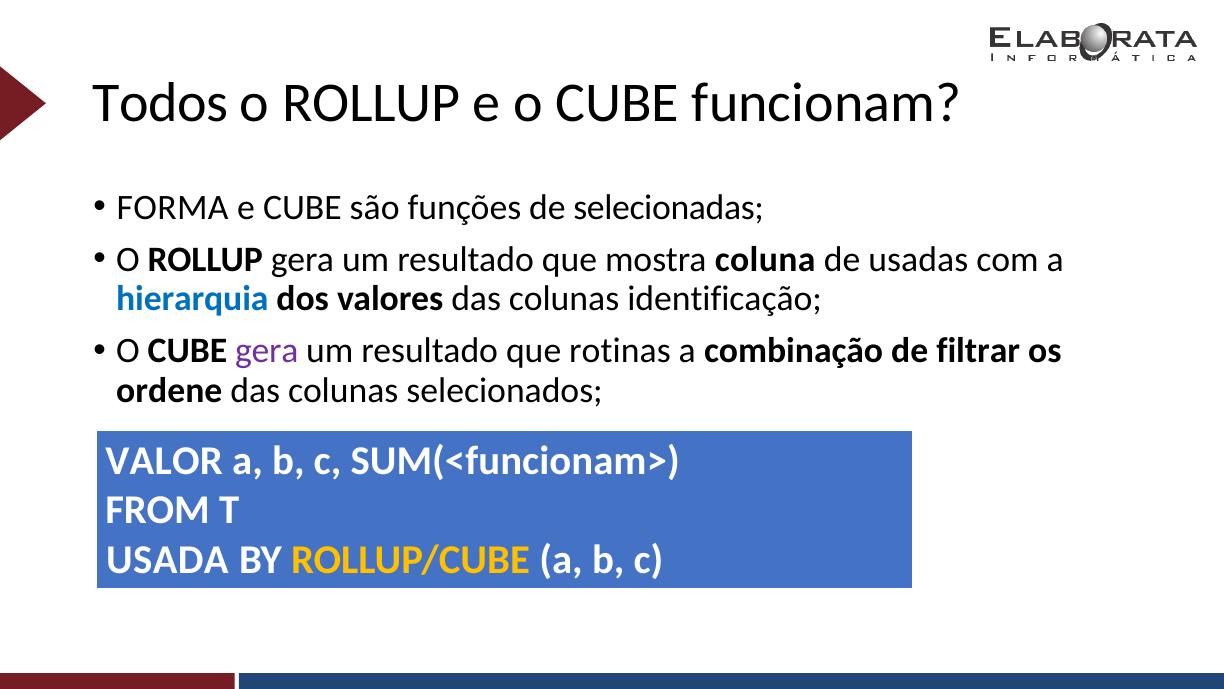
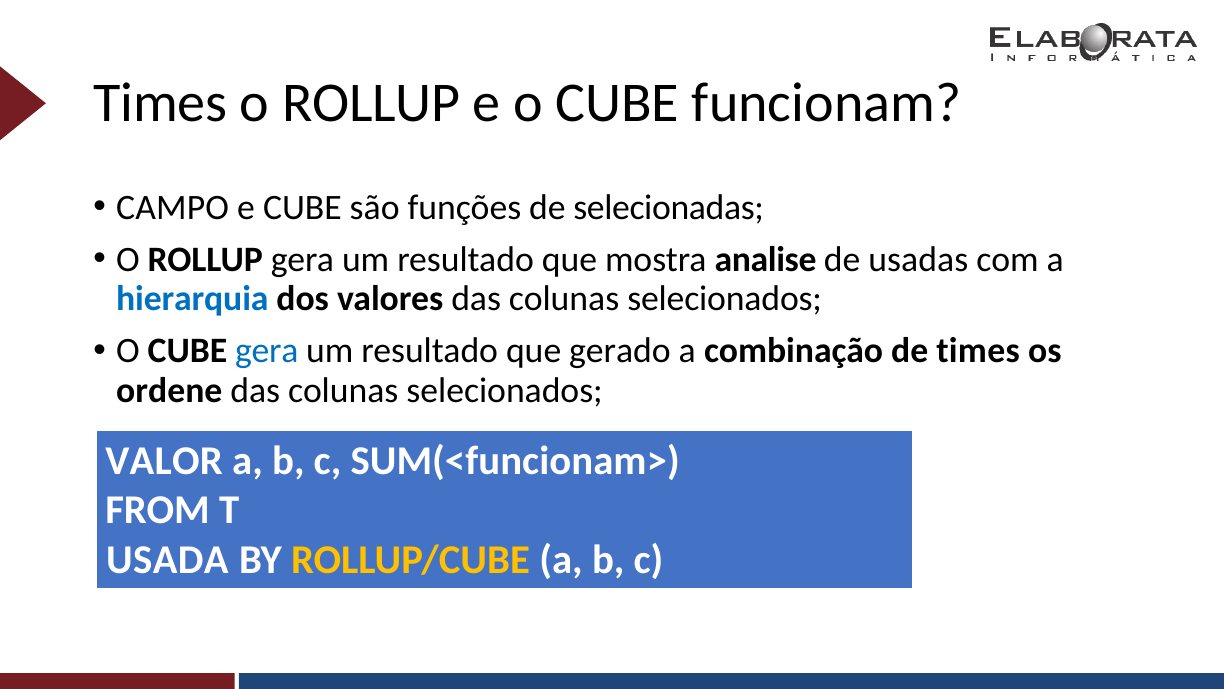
Todos at (160, 103): Todos -> Times
FORMA: FORMA -> CAMPO
coluna: coluna -> analise
valores das colunas identificação: identificação -> selecionados
gera at (267, 351) colour: purple -> blue
rotinas: rotinas -> gerado
de filtrar: filtrar -> times
